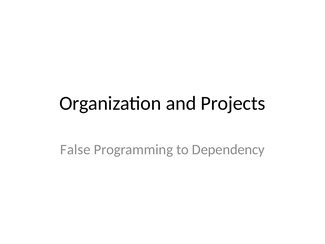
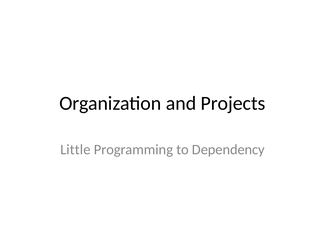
False: False -> Little
